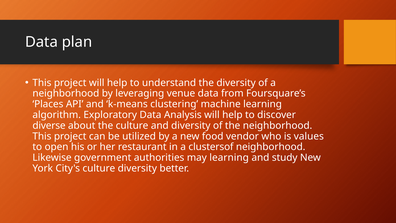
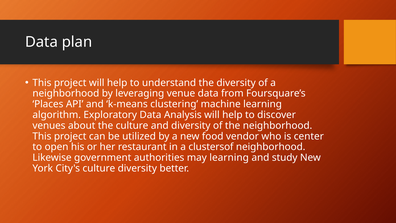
diverse: diverse -> venues
values: values -> center
